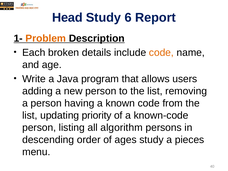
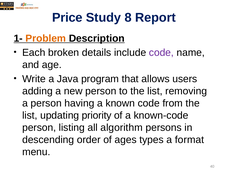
Head: Head -> Price
6: 6 -> 8
code at (161, 53) colour: orange -> purple
ages study: study -> types
pieces: pieces -> format
